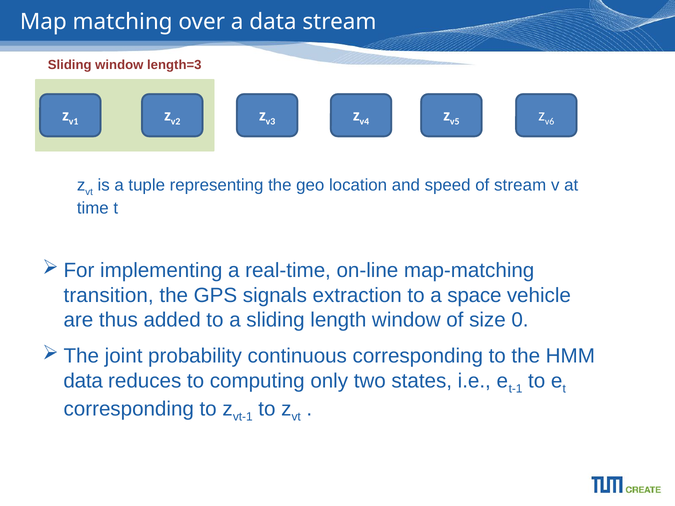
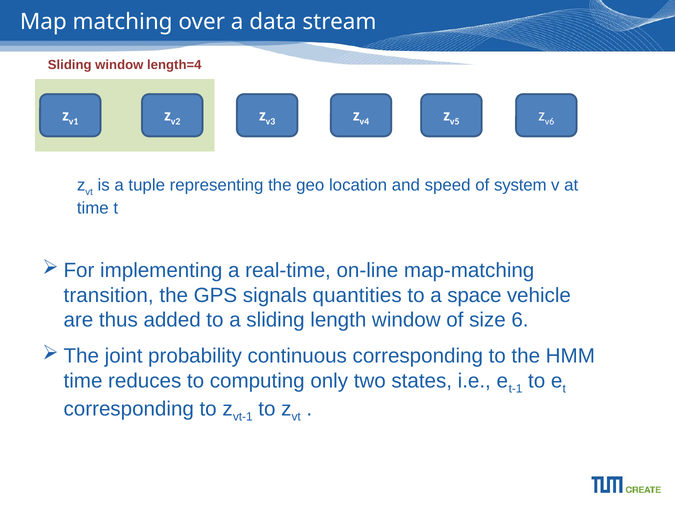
length=3: length=3 -> length=4
of stream: stream -> system
extraction: extraction -> quantities
0: 0 -> 6
data at (83, 381): data -> time
